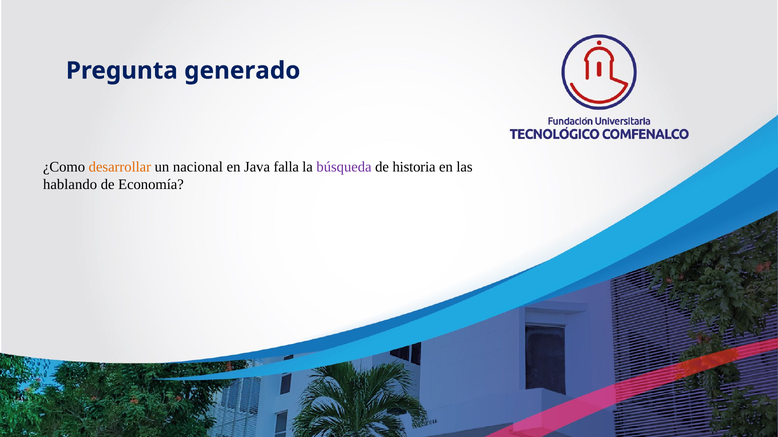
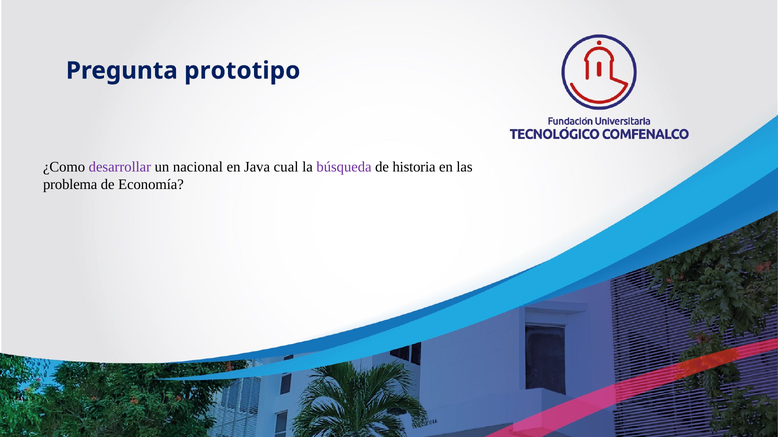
generado: generado -> prototipo
desarrollar colour: orange -> purple
falla: falla -> cual
hablando: hablando -> problema
